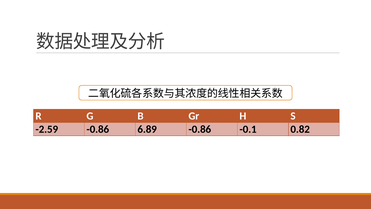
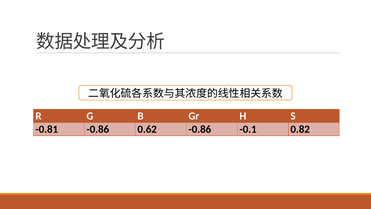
-2.59: -2.59 -> -0.81
6.89: 6.89 -> 0.62
